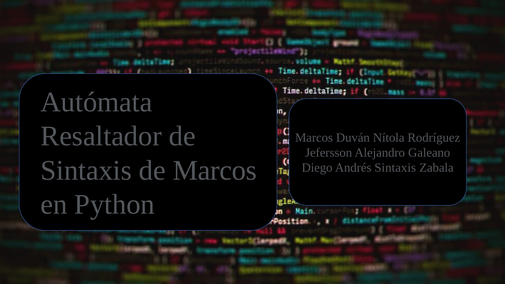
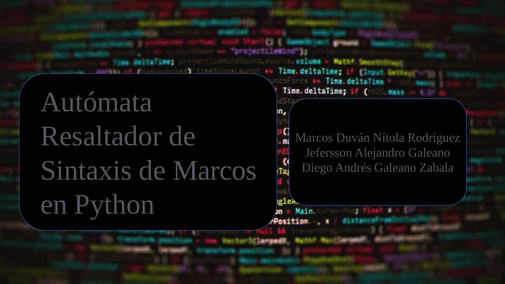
Andrés Sintaxis: Sintaxis -> Galeano
